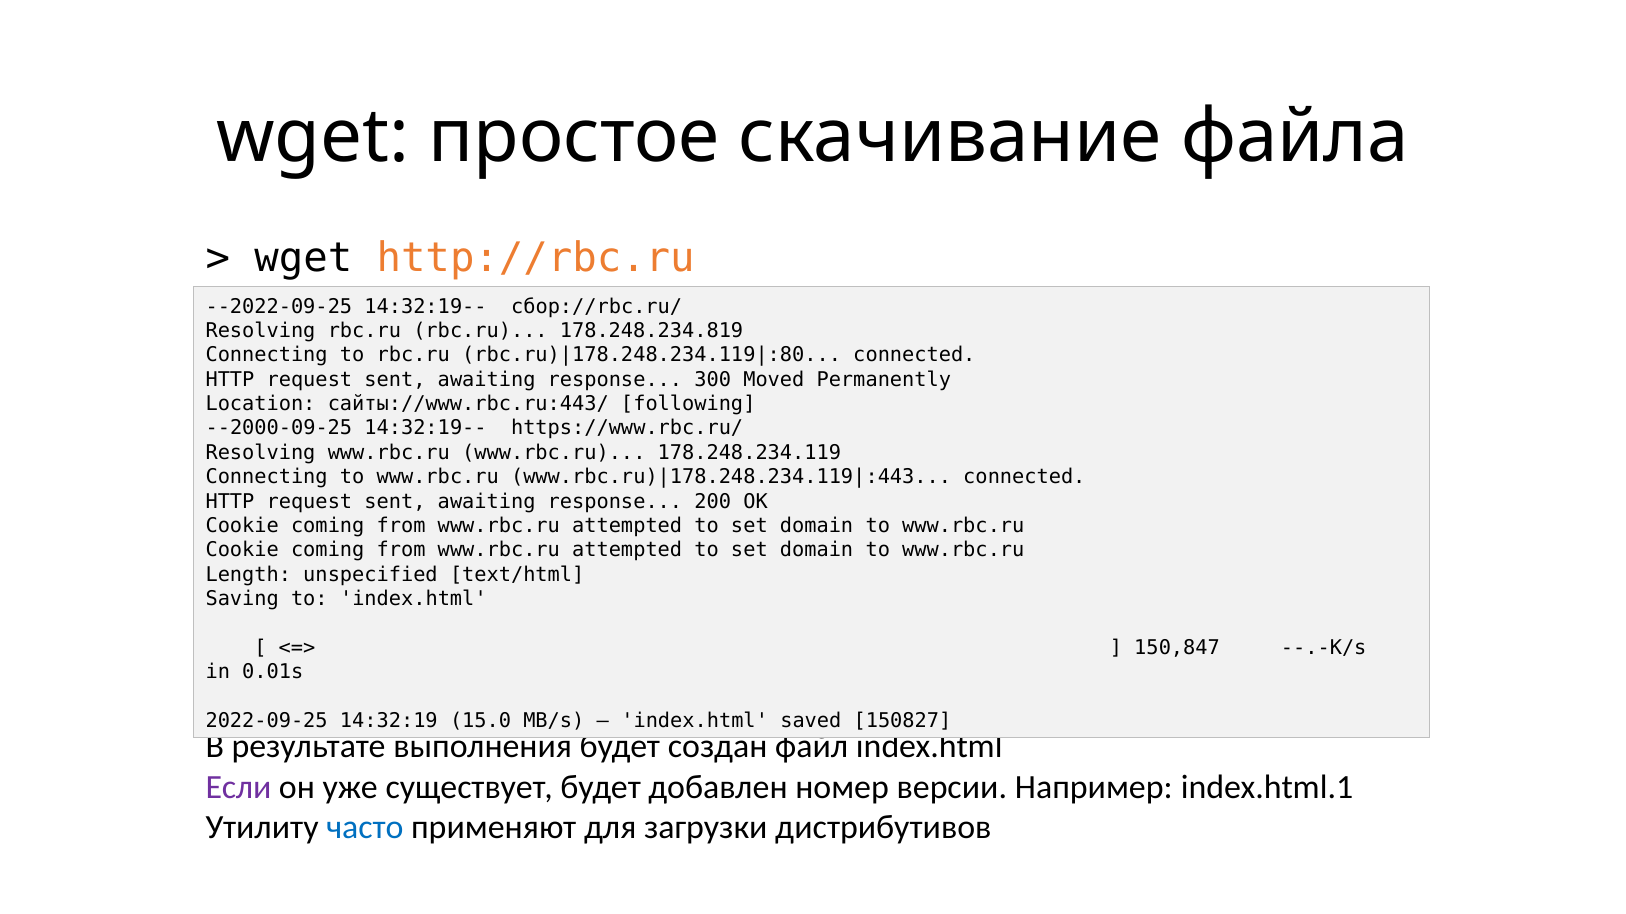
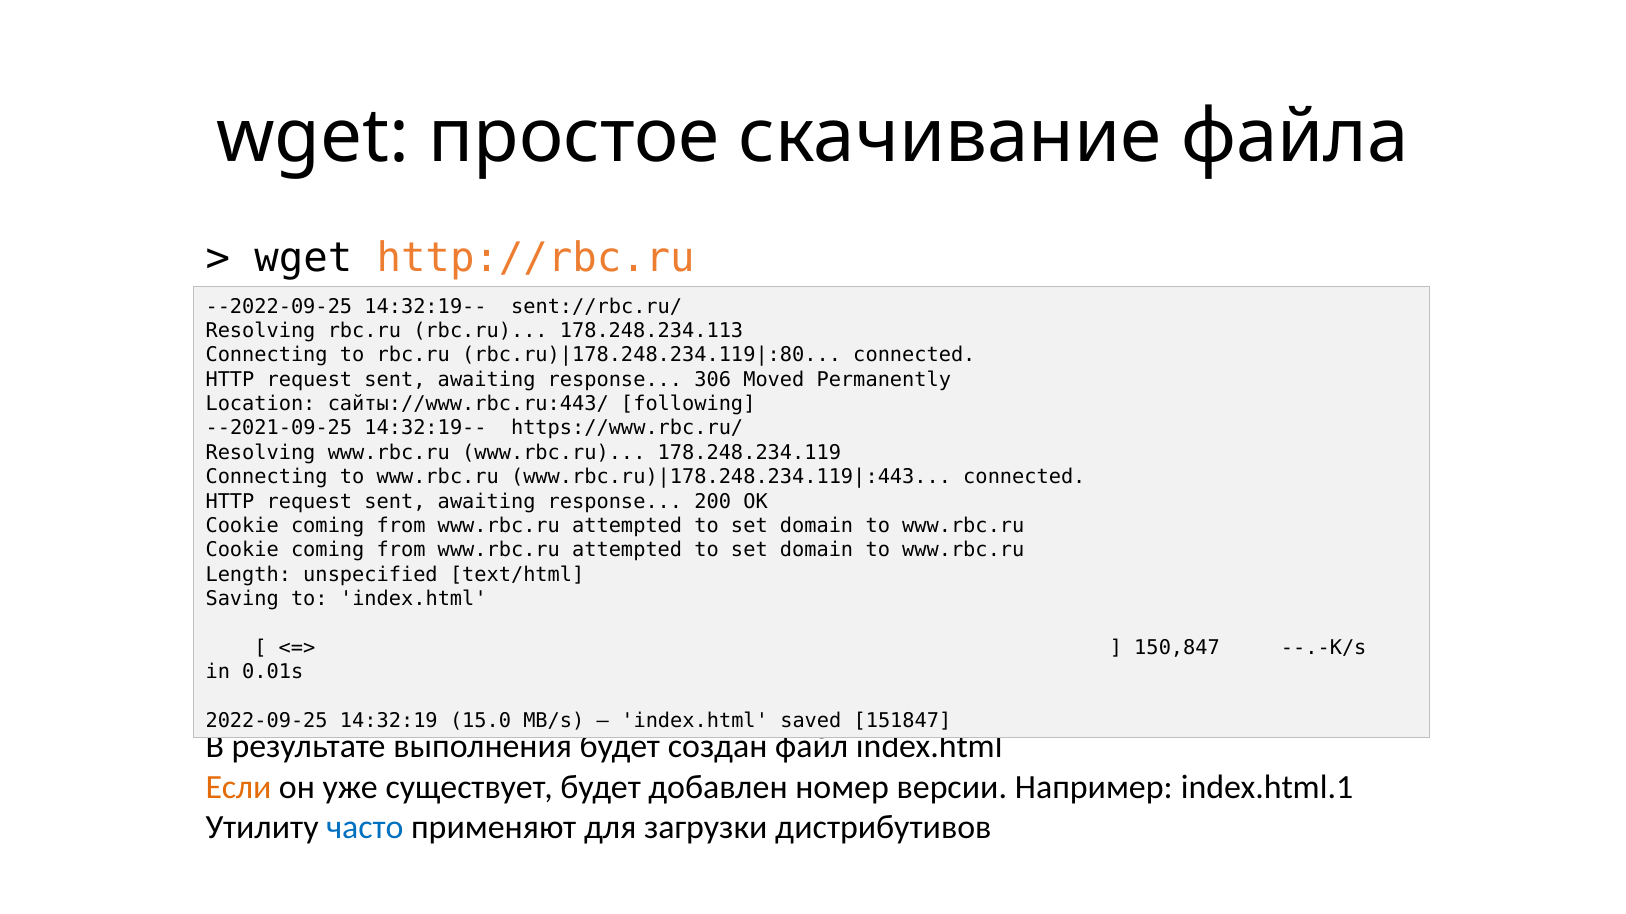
сбор://rbc.ru/: сбор://rbc.ru/ -> sent://rbc.ru/
178.248.234.819: 178.248.234.819 -> 178.248.234.113
300: 300 -> 306
--2000-09-25: --2000-09-25 -> --2021-09-25
150827: 150827 -> 151847
Если colour: purple -> orange
